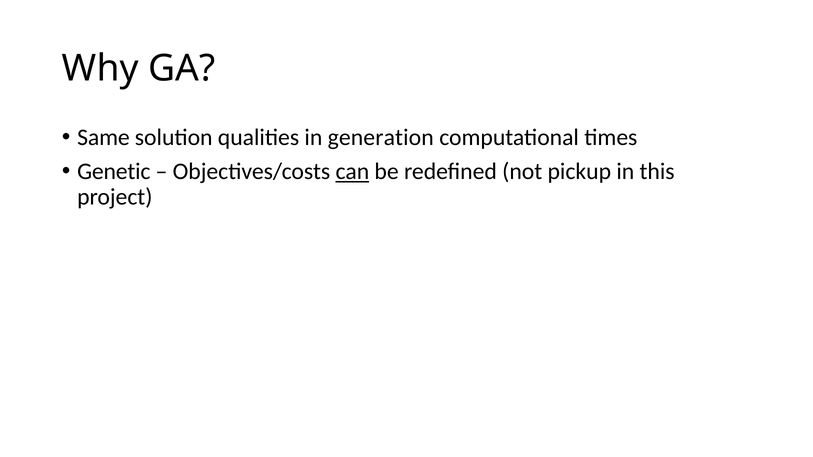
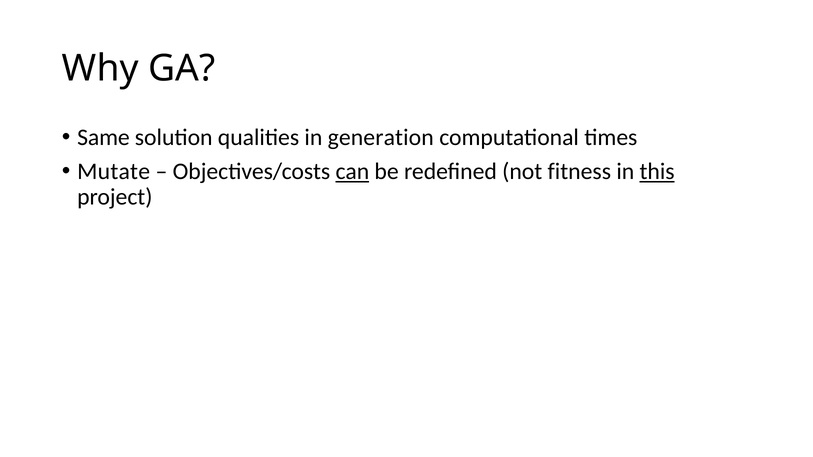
Genetic: Genetic -> Mutate
pickup: pickup -> fitness
this underline: none -> present
